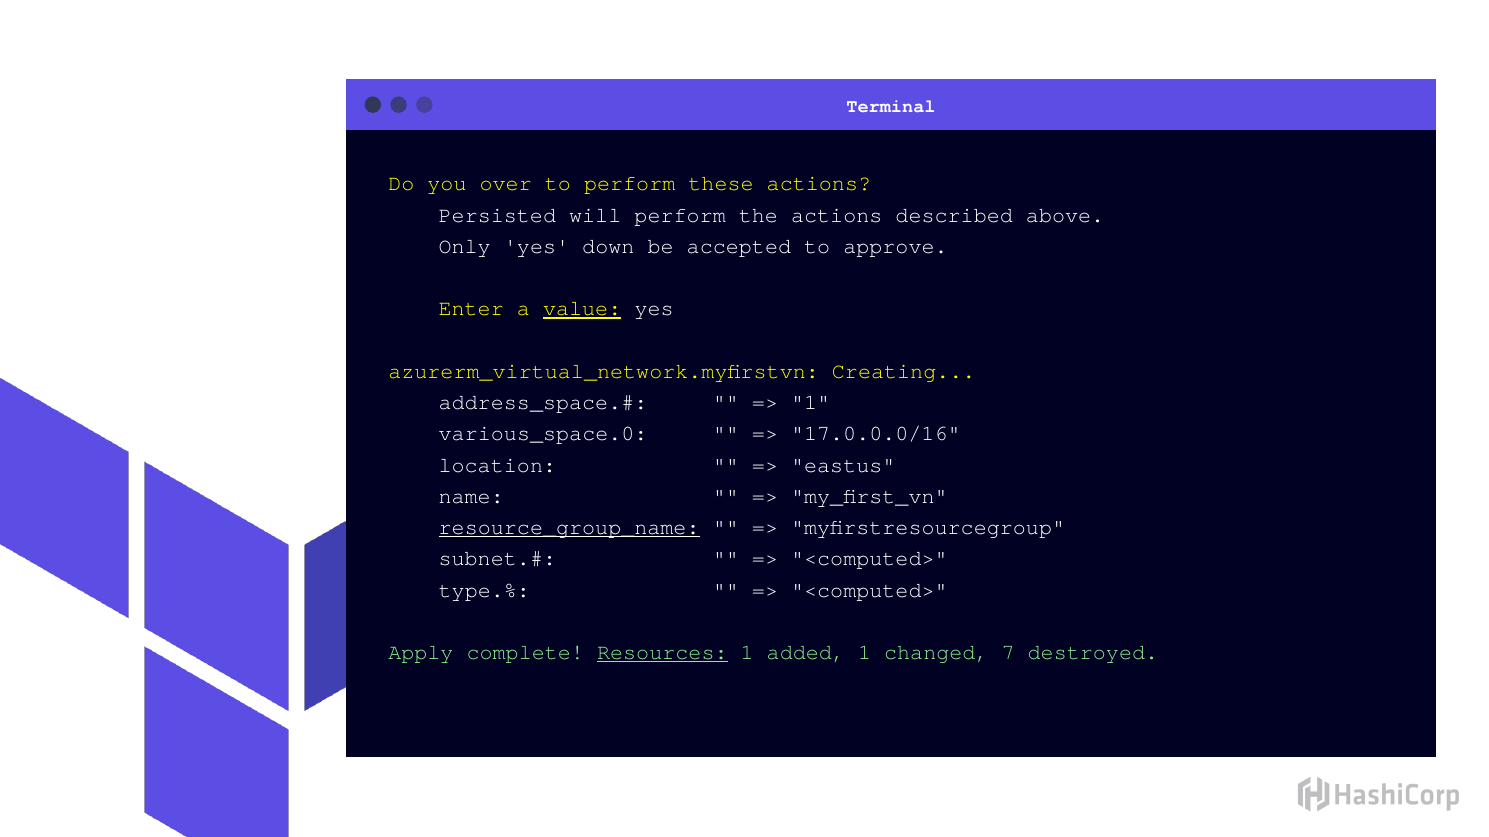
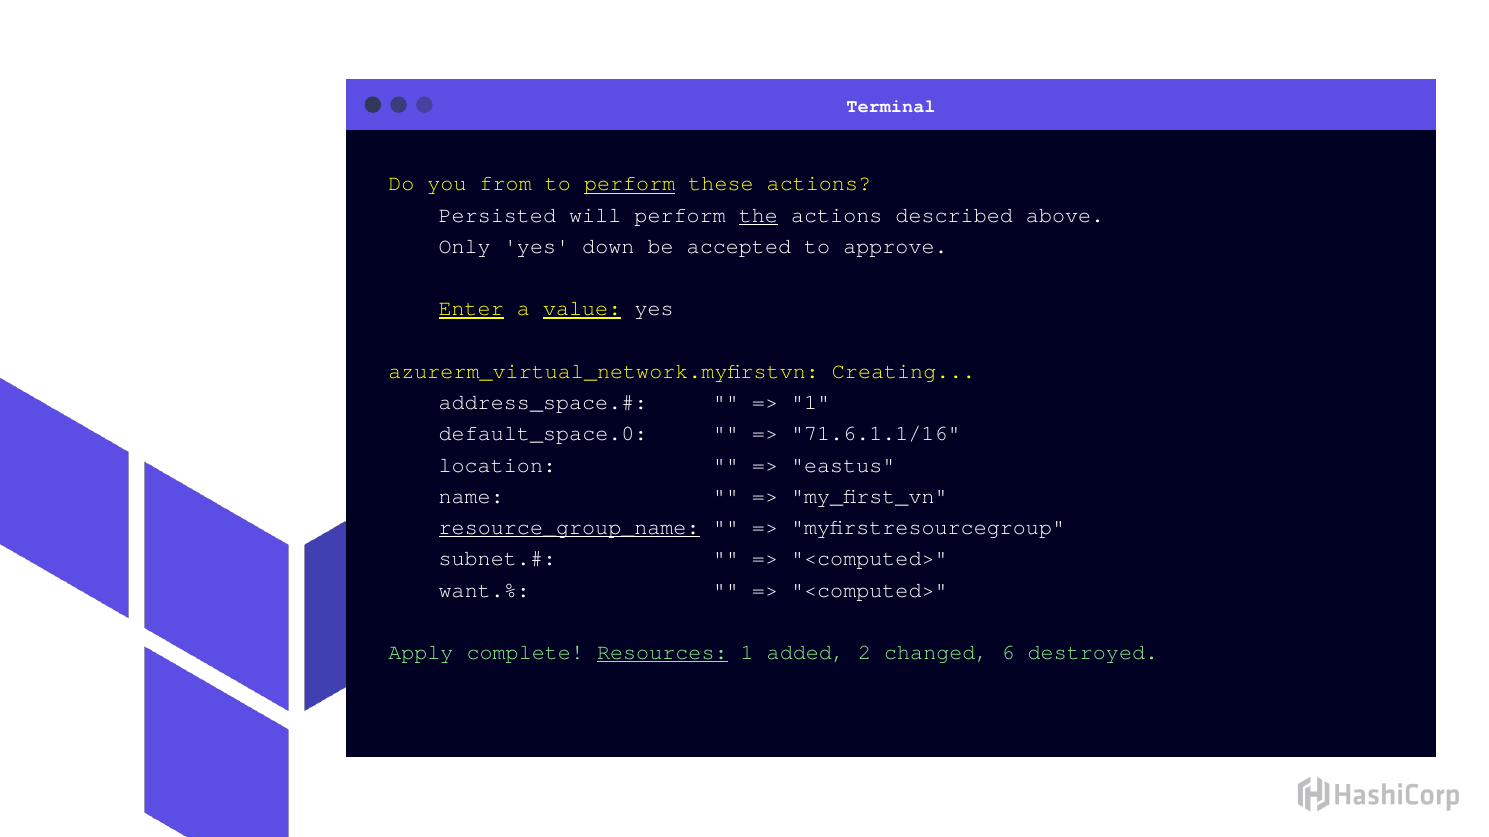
over: over -> from
perform at (630, 184) underline: none -> present
the underline: none -> present
Enter underline: none -> present
various_space.0: various_space.0 -> default_space.0
17.0.0.0/16: 17.0.0.0/16 -> 71.6.1.1/16
type.%: type.% -> want.%
added 1: 1 -> 2
7: 7 -> 6
